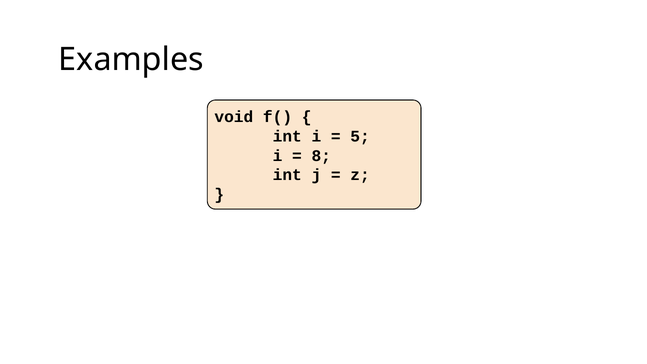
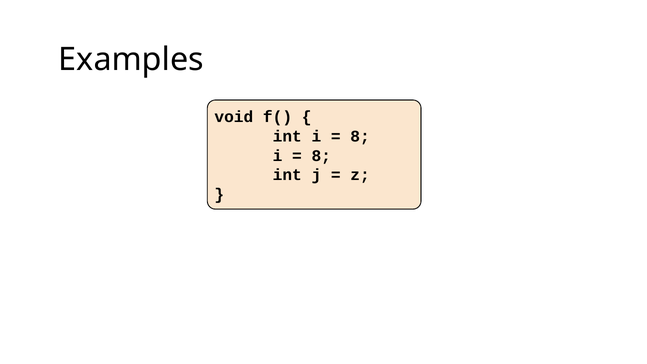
5 at (360, 136): 5 -> 8
